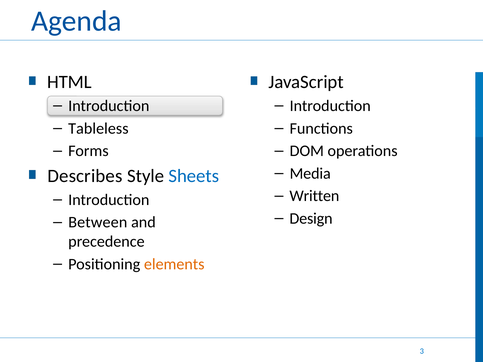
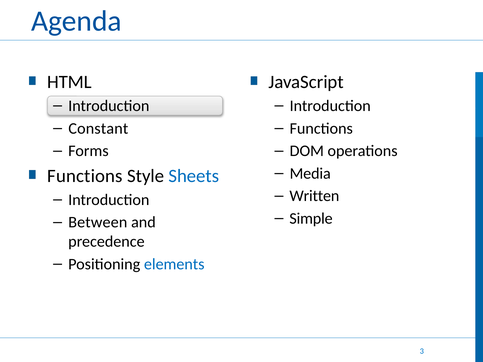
Tableless: Tableless -> Constant
Describes at (85, 176): Describes -> Functions
Design: Design -> Simple
elements colour: orange -> blue
